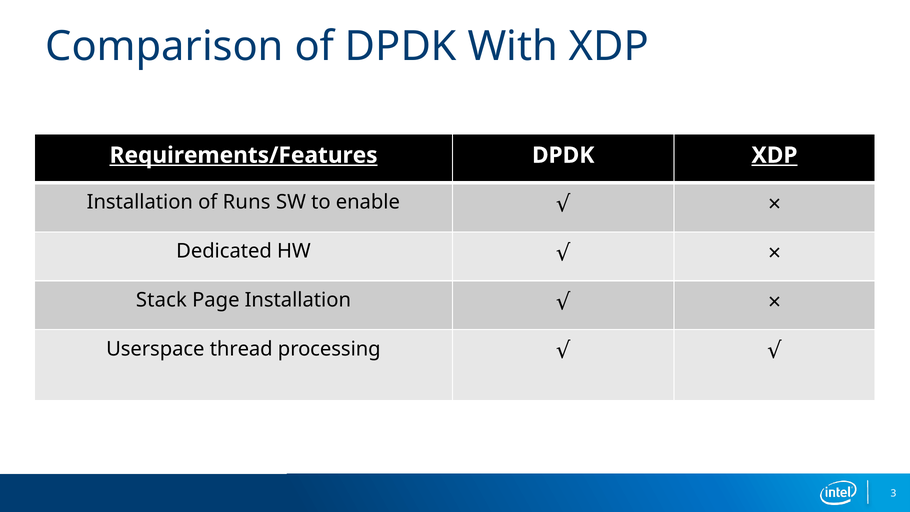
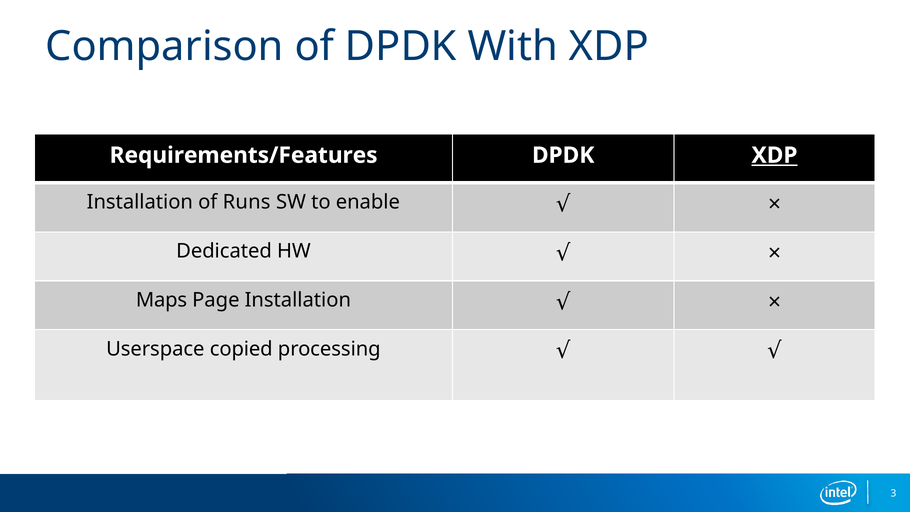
Requirements/Features underline: present -> none
Stack: Stack -> Maps
thread: thread -> copied
